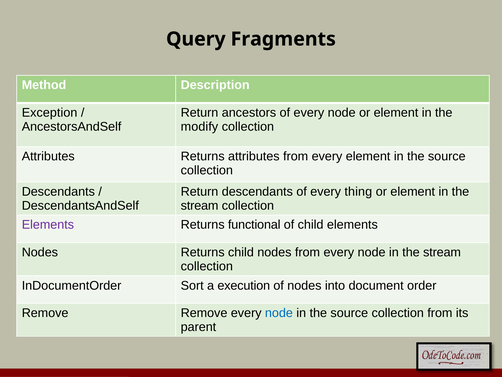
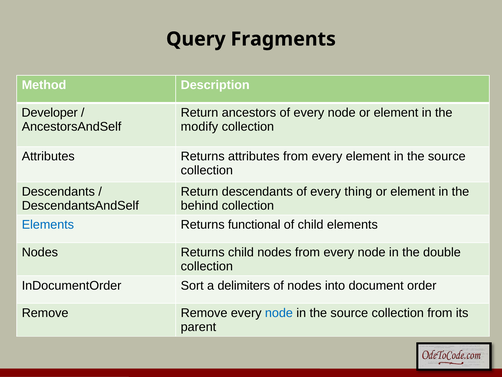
Exception: Exception -> Developer
stream at (200, 205): stream -> behind
Elements at (48, 225) colour: purple -> blue
node in the stream: stream -> double
execution: execution -> delimiters
